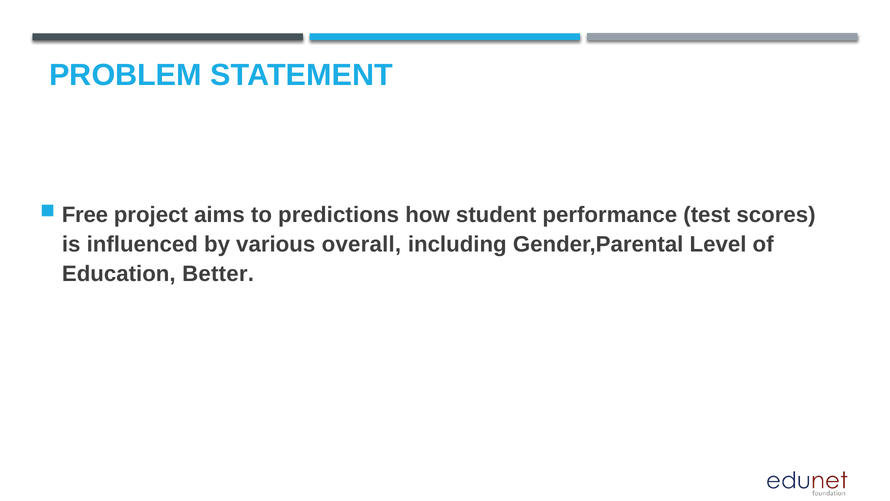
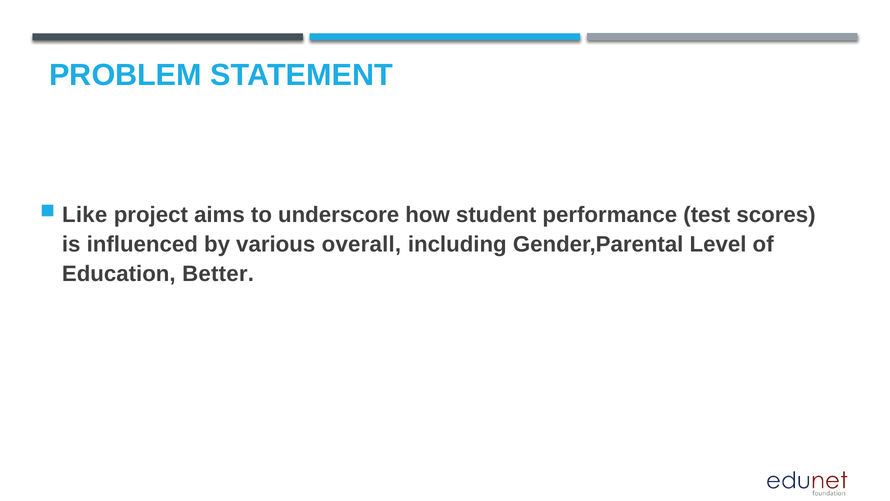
Free: Free -> Like
predictions: predictions -> underscore
